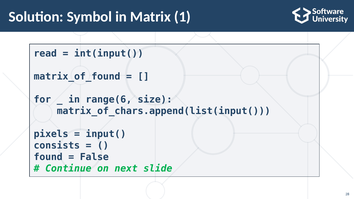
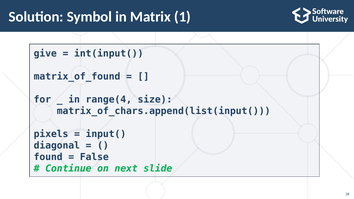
read: read -> give
range(6: range(6 -> range(4
consists: consists -> diagonal
